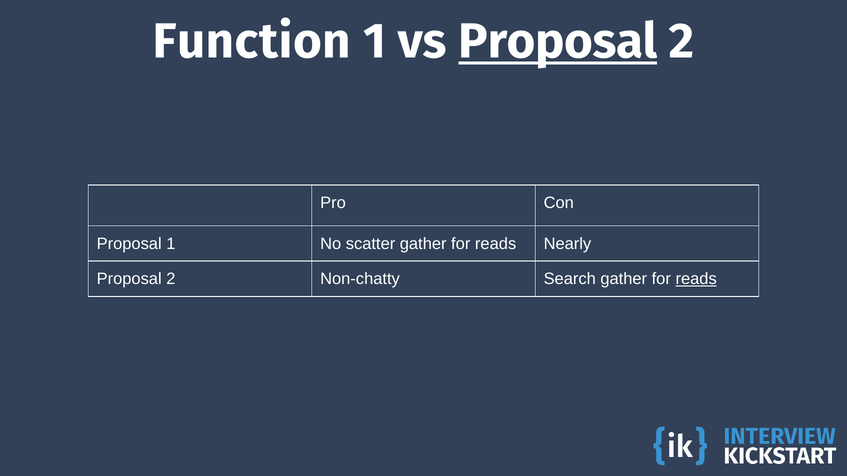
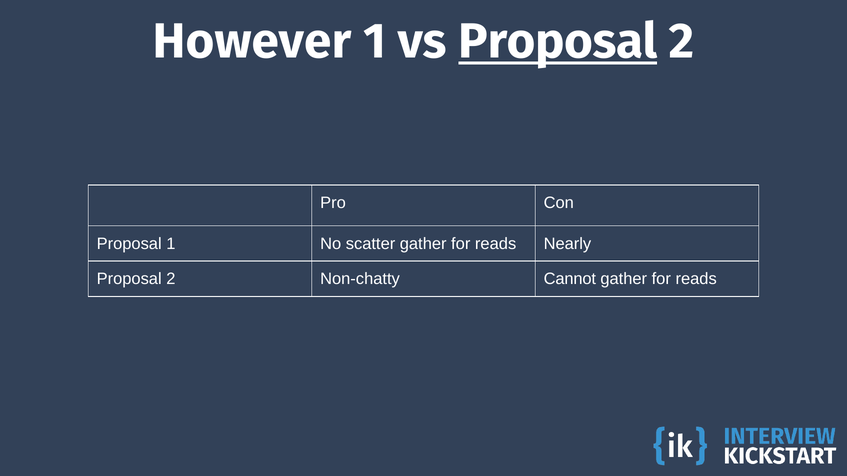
Function: Function -> However
Search: Search -> Cannot
reads at (696, 279) underline: present -> none
